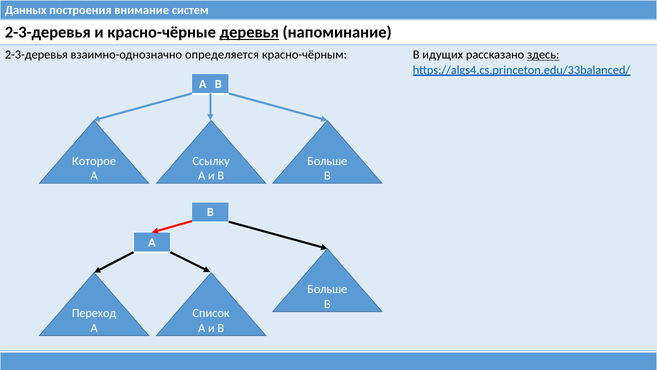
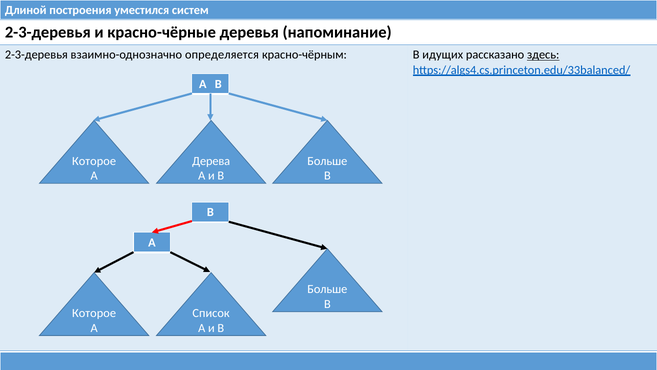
Данных: Данных -> Длиной
внимание: внимание -> уместился
деревья underline: present -> none
Ссылку: Ссылку -> Дерева
Переход at (94, 313): Переход -> Которое
